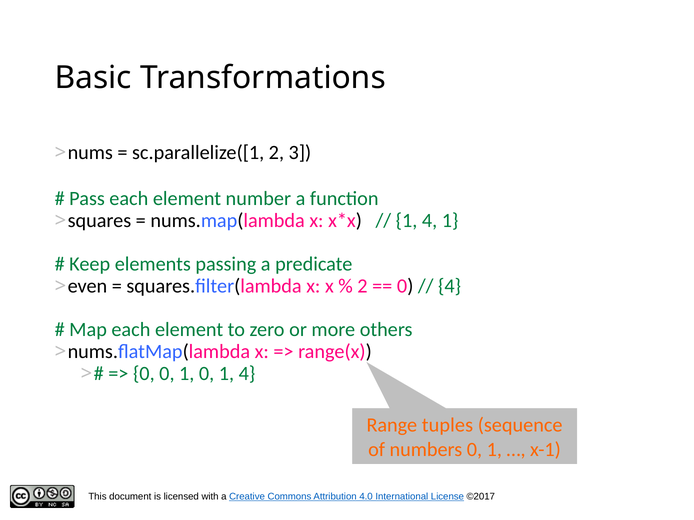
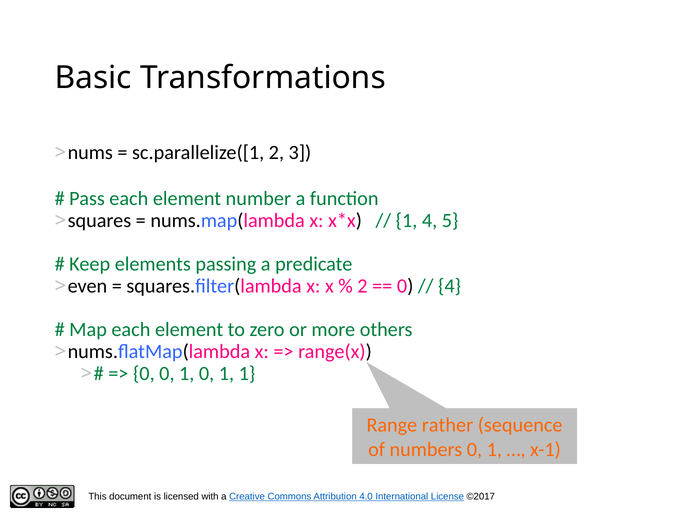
4 1: 1 -> 5
0 1 4: 4 -> 1
tuples: tuples -> rather
